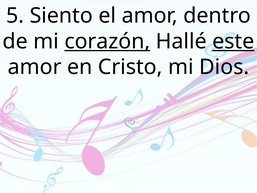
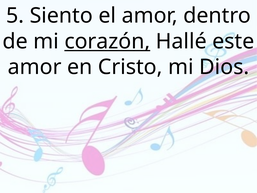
este underline: present -> none
